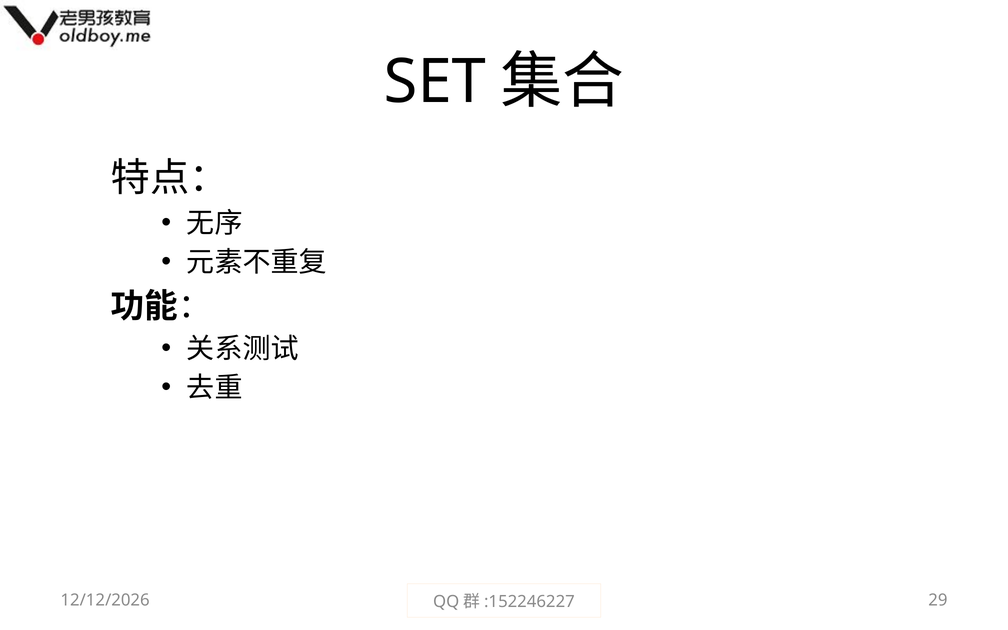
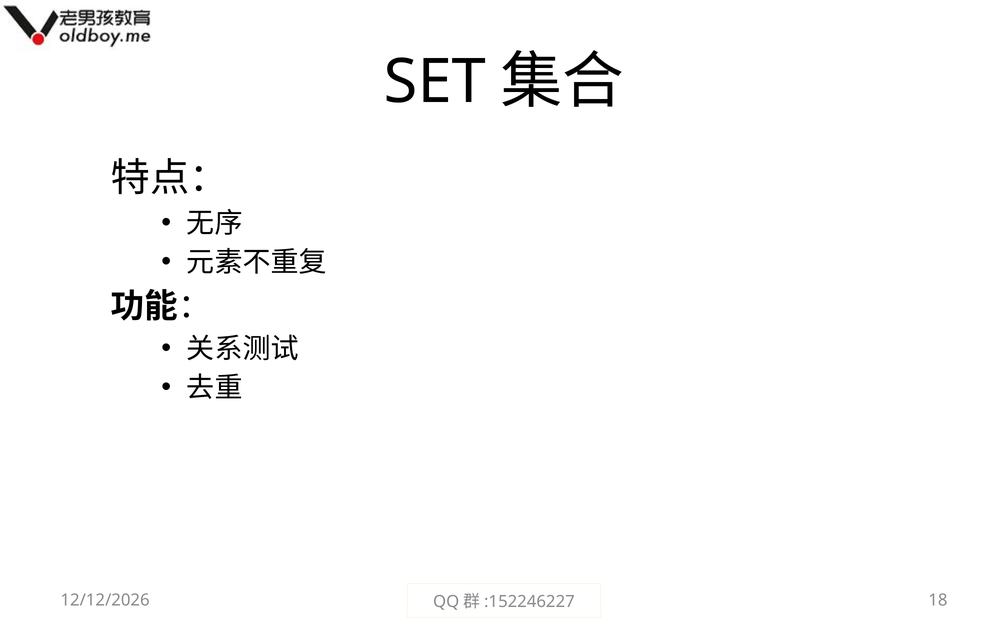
29: 29 -> 18
